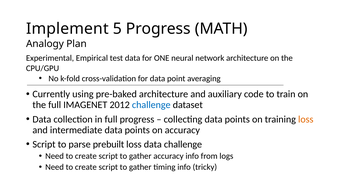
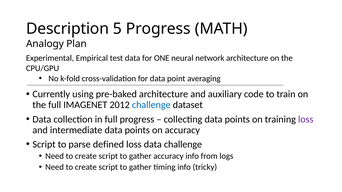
Implement: Implement -> Description
loss at (306, 119) colour: orange -> purple
prebuilt: prebuilt -> defined
